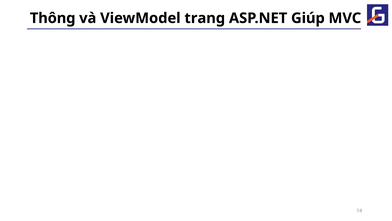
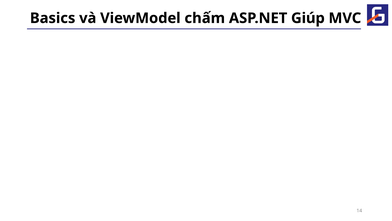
Thông: Thông -> Basics
trang: trang -> chấm
